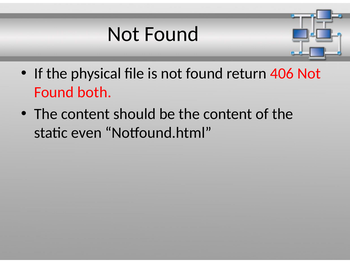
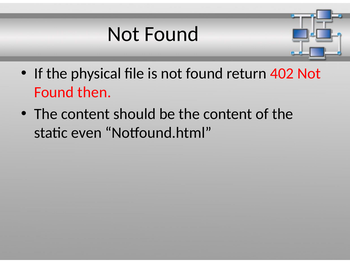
406: 406 -> 402
both: both -> then
